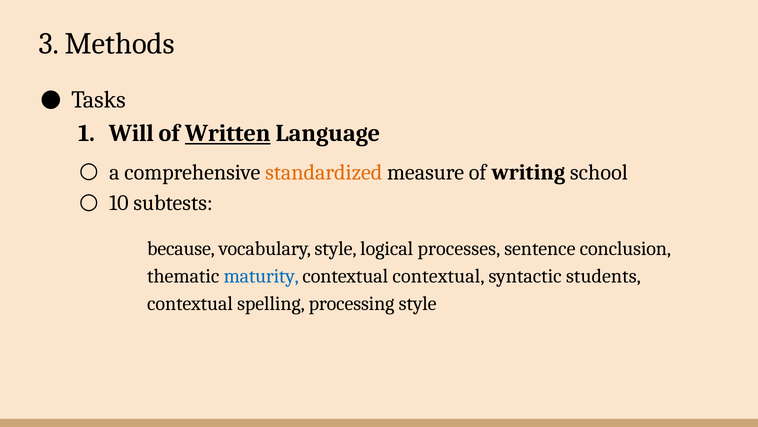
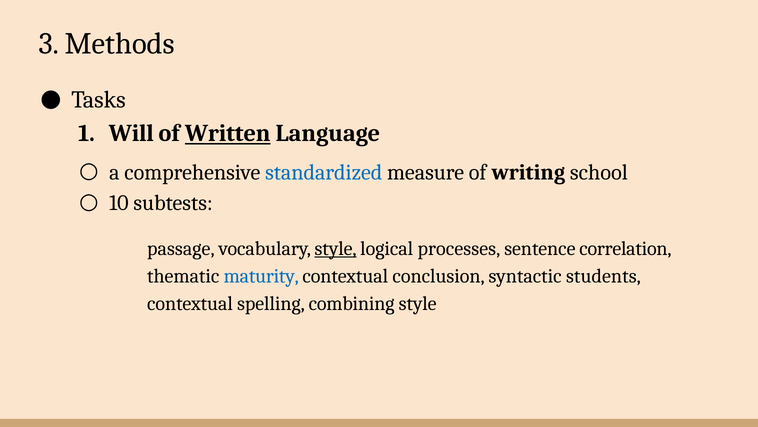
standardized colour: orange -> blue
because: because -> passage
style at (336, 248) underline: none -> present
conclusion: conclusion -> correlation
contextual contextual: contextual -> conclusion
processing: processing -> combining
